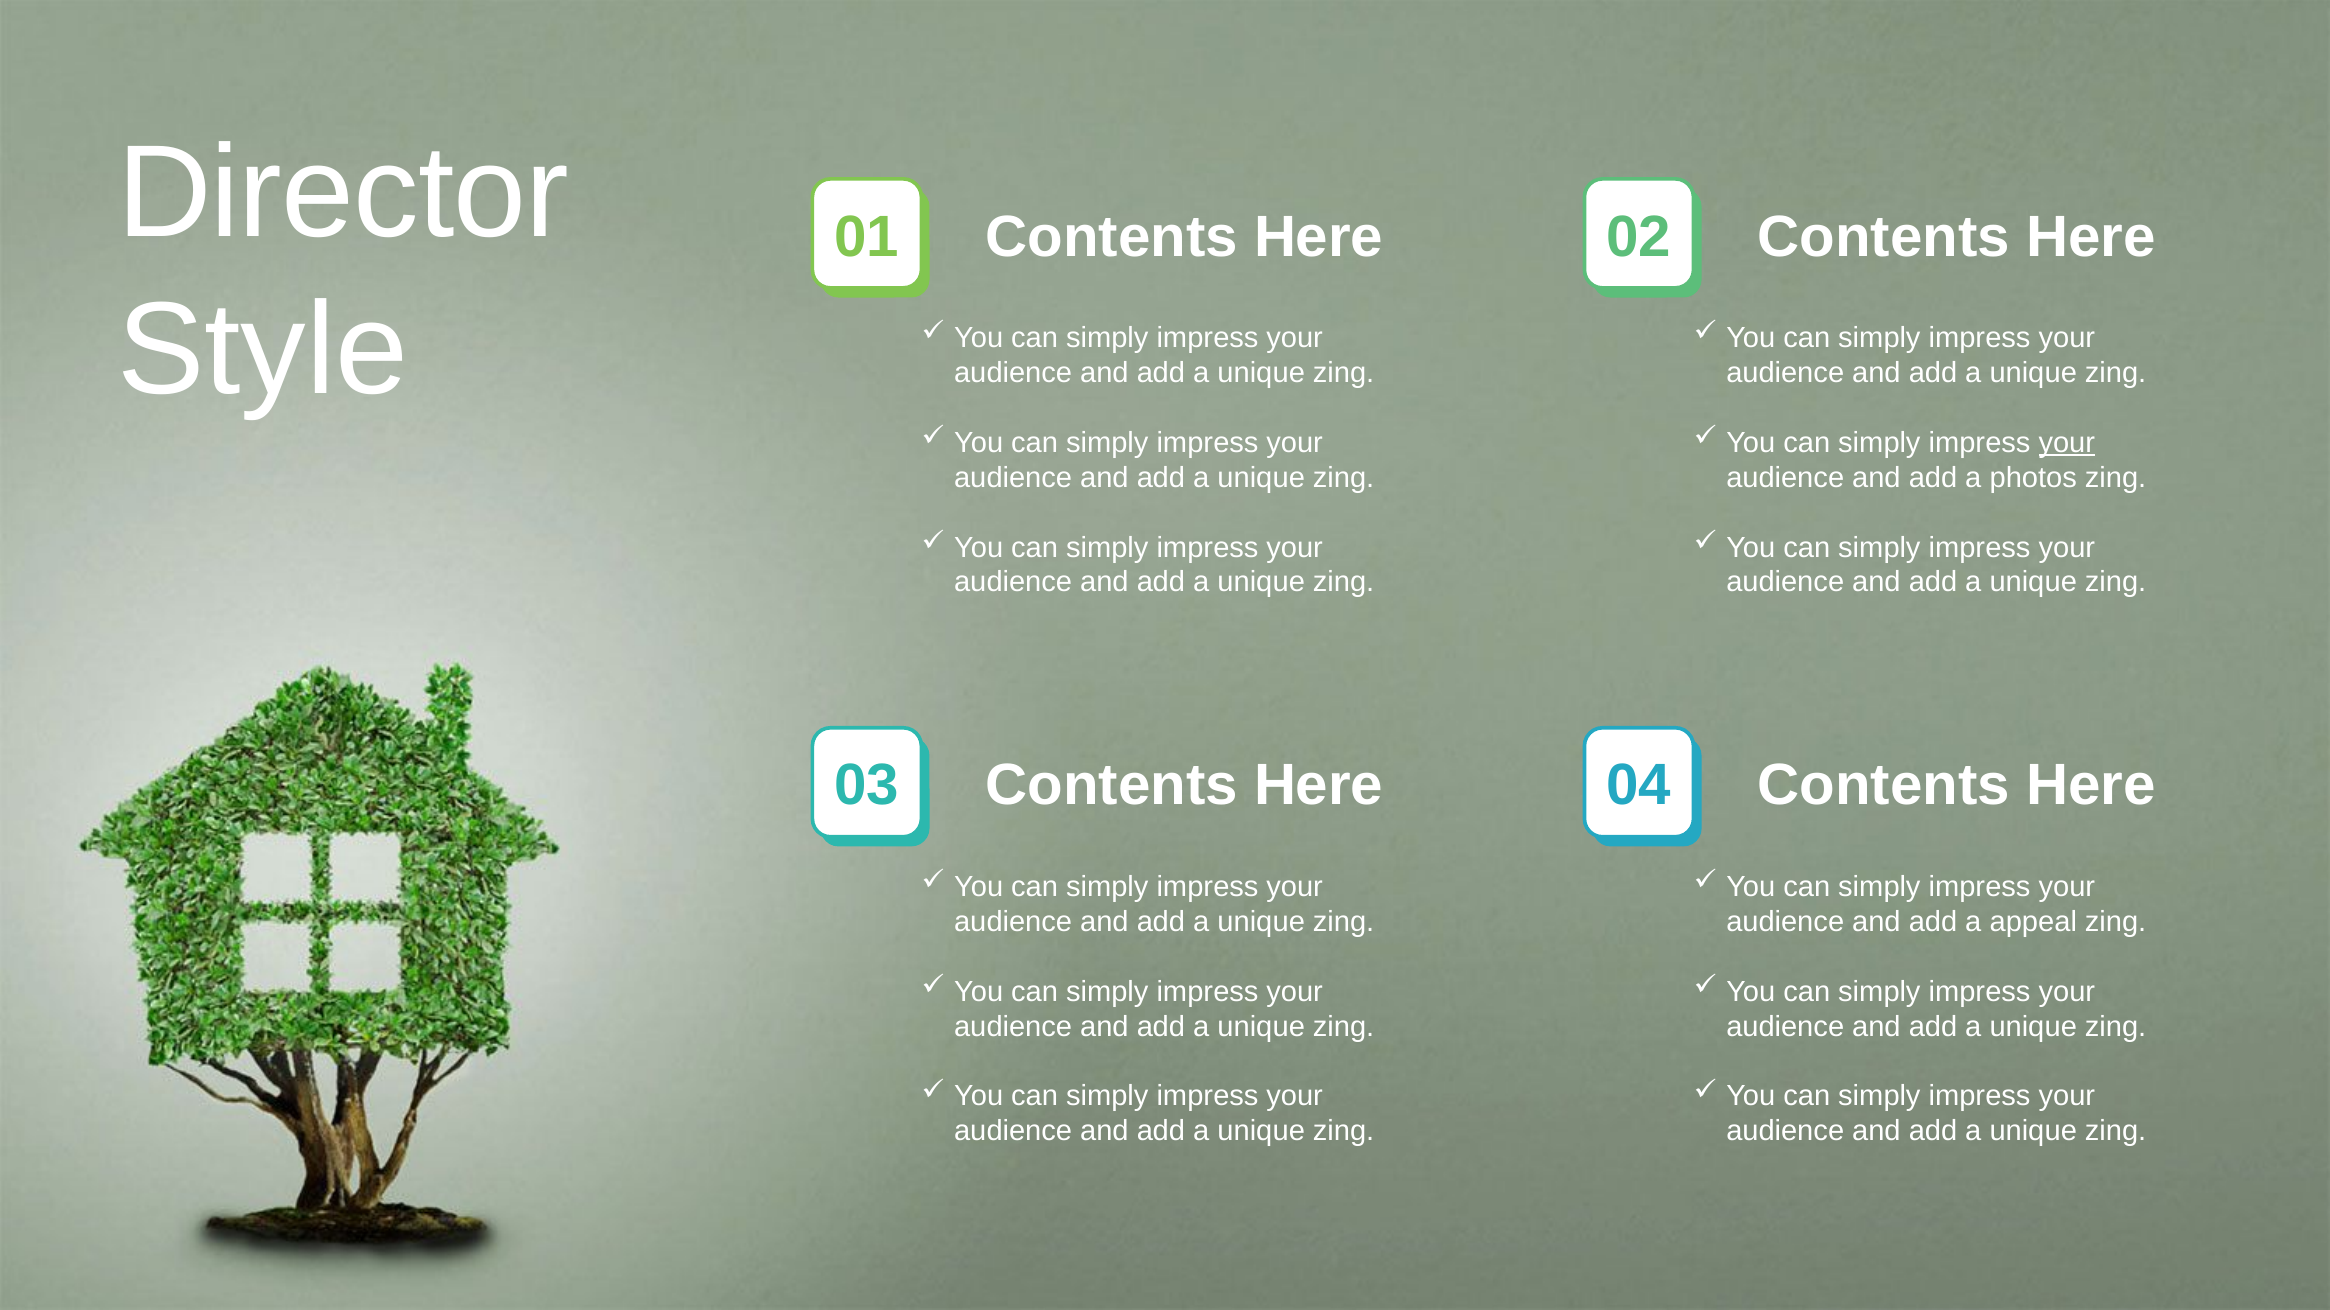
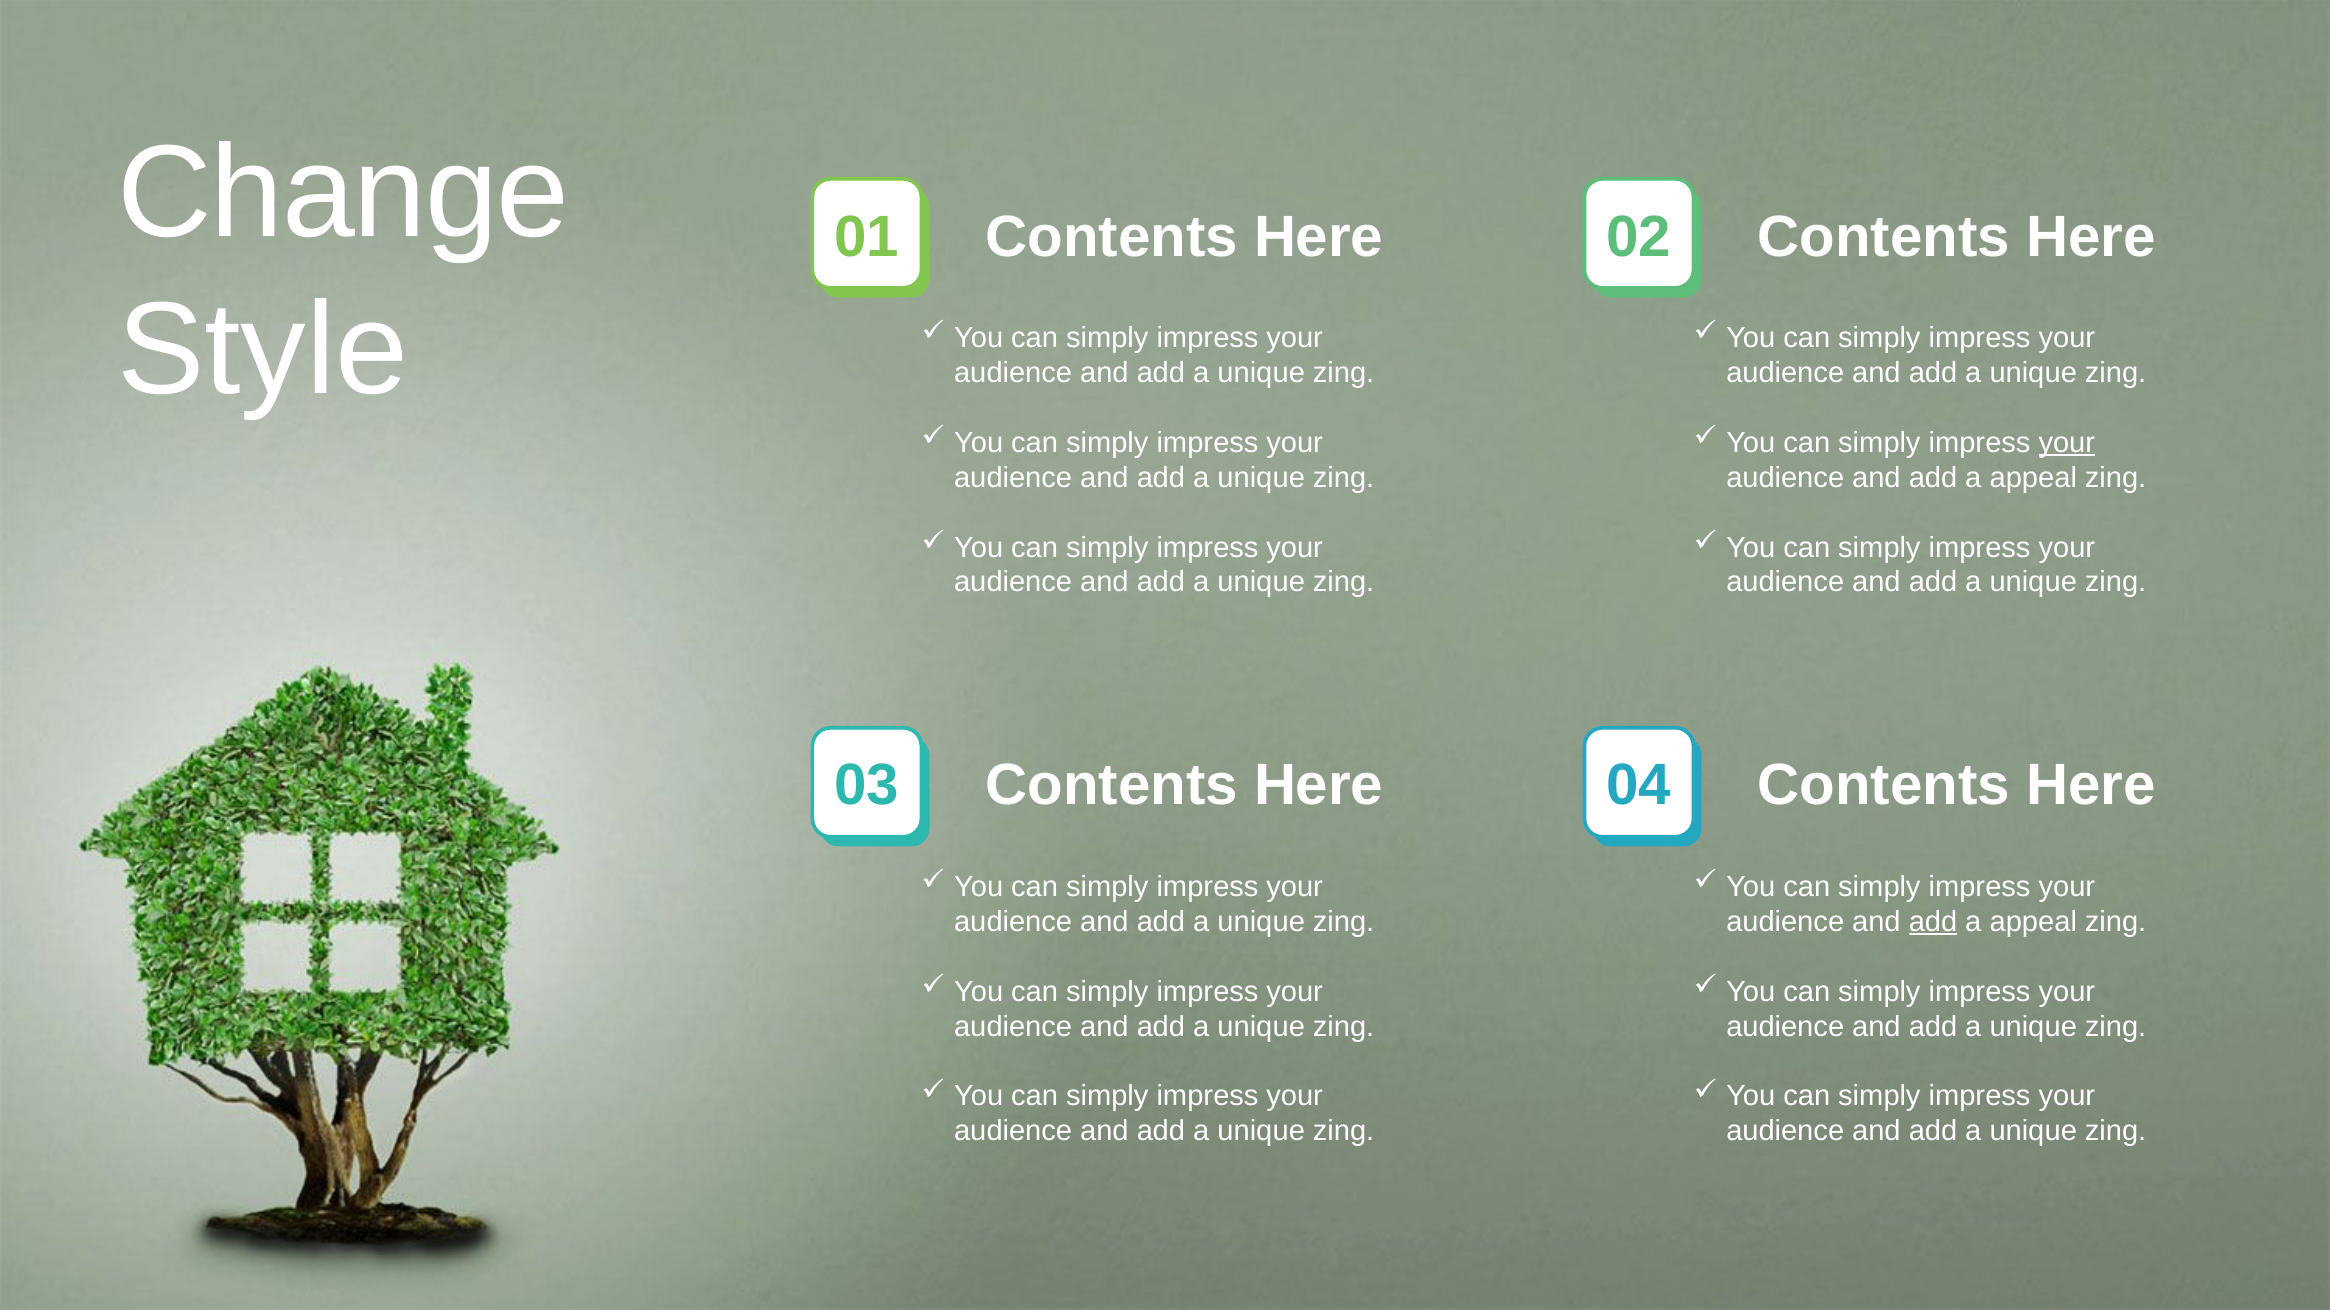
Director: Director -> Change
photos at (2033, 478): photos -> appeal
add at (1933, 922) underline: none -> present
